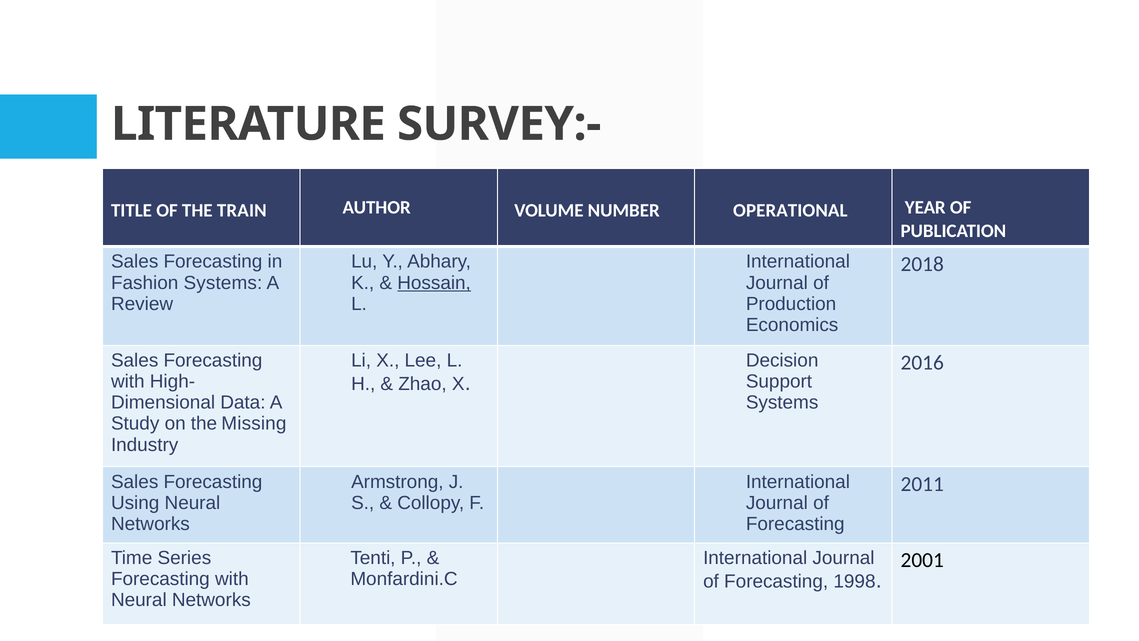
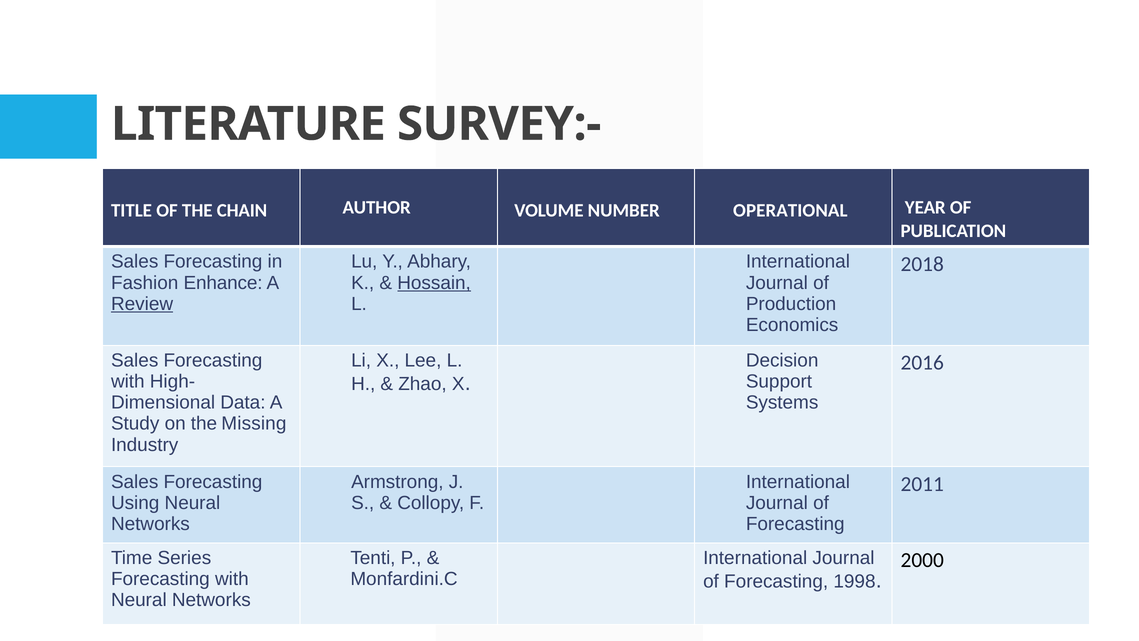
TRAIN: TRAIN -> CHAIN
Fashion Systems: Systems -> Enhance
Review underline: none -> present
2001: 2001 -> 2000
